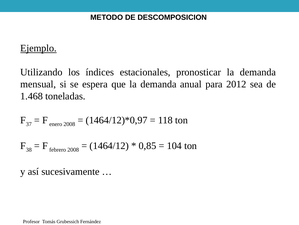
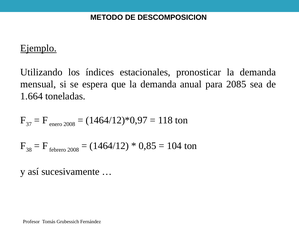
2012: 2012 -> 2085
1.468: 1.468 -> 1.664
